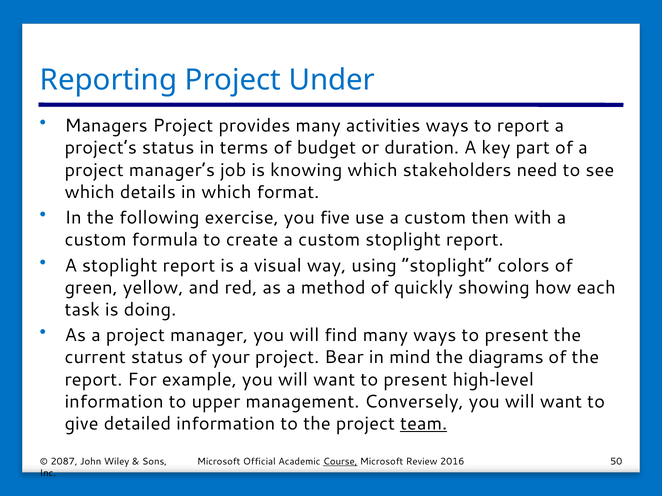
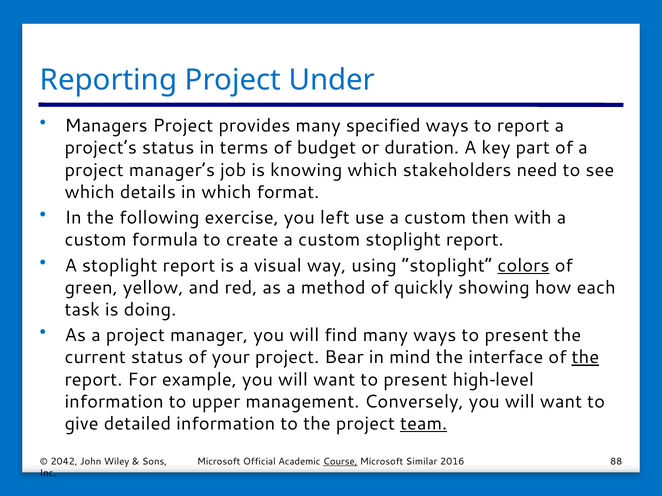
activities: activities -> specified
five: five -> left
colors underline: none -> present
diagrams: diagrams -> interface
the at (585, 358) underline: none -> present
2087: 2087 -> 2042
Review: Review -> Similar
50: 50 -> 88
